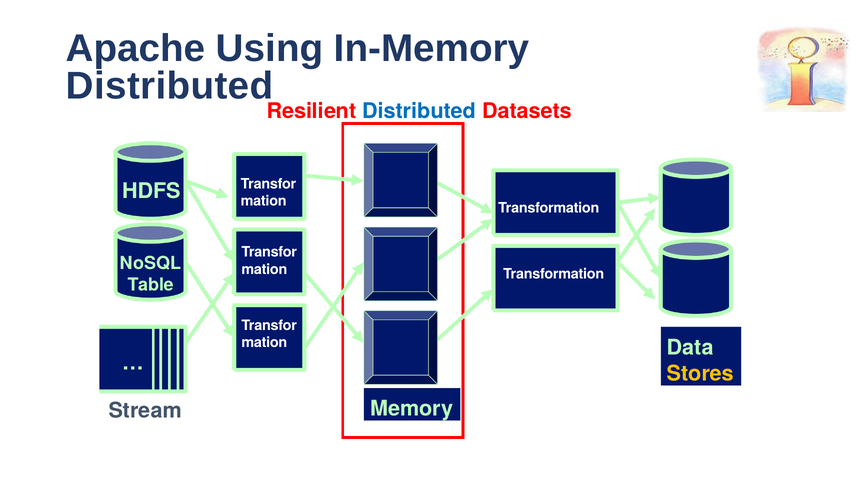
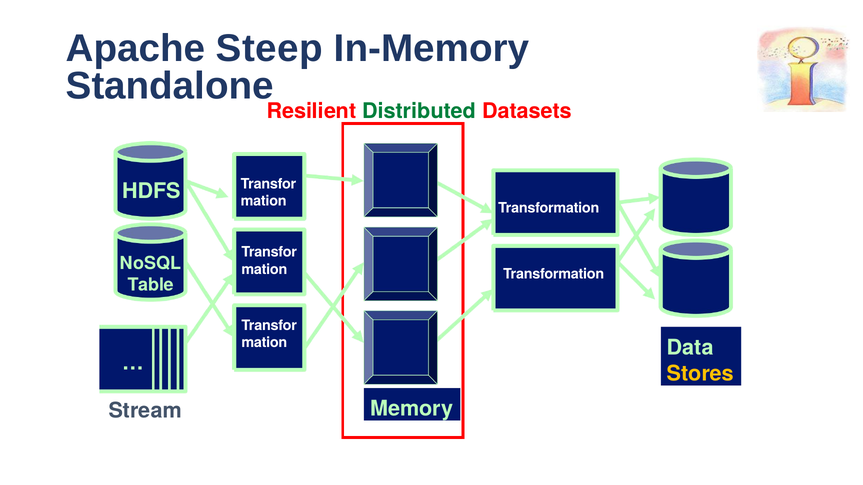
Using: Using -> Steep
Distributed at (170, 86): Distributed -> Standalone
Distributed at (419, 111) colour: blue -> green
